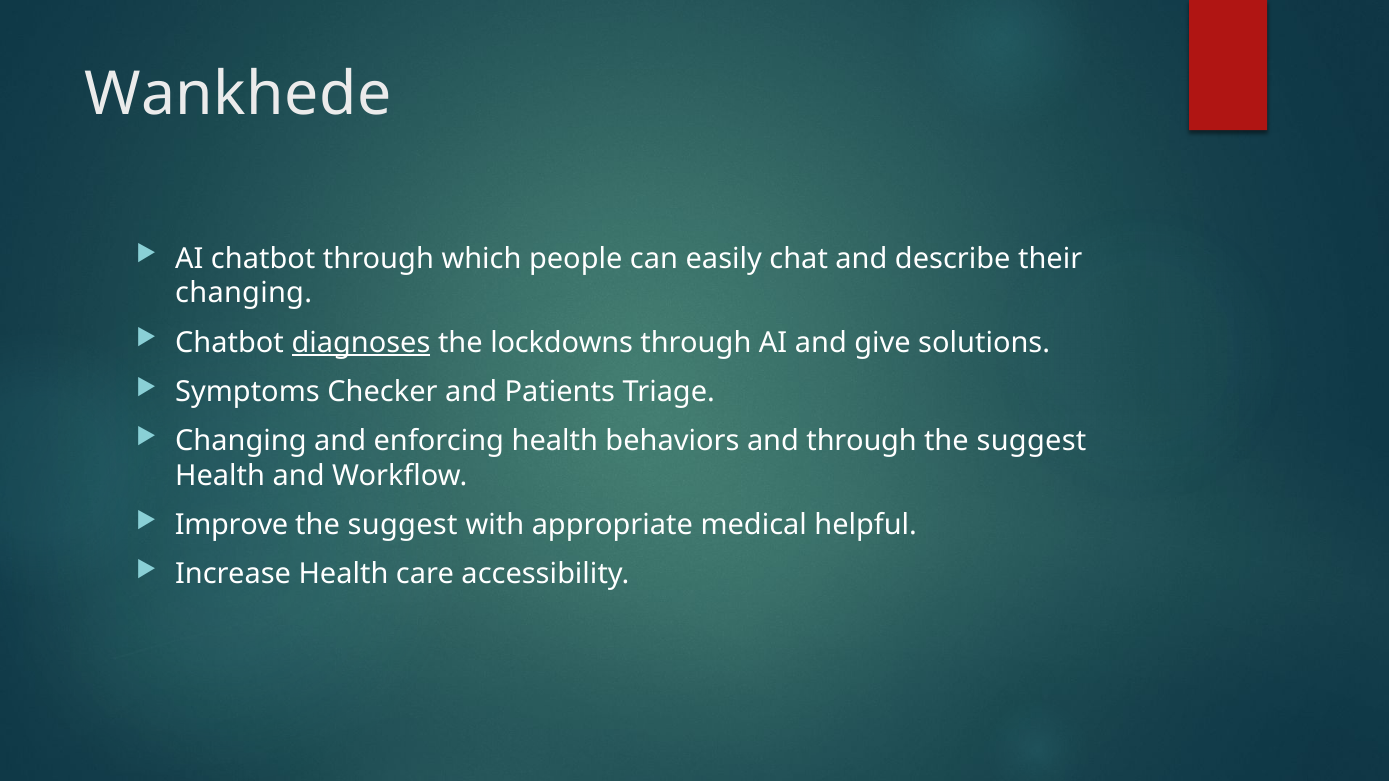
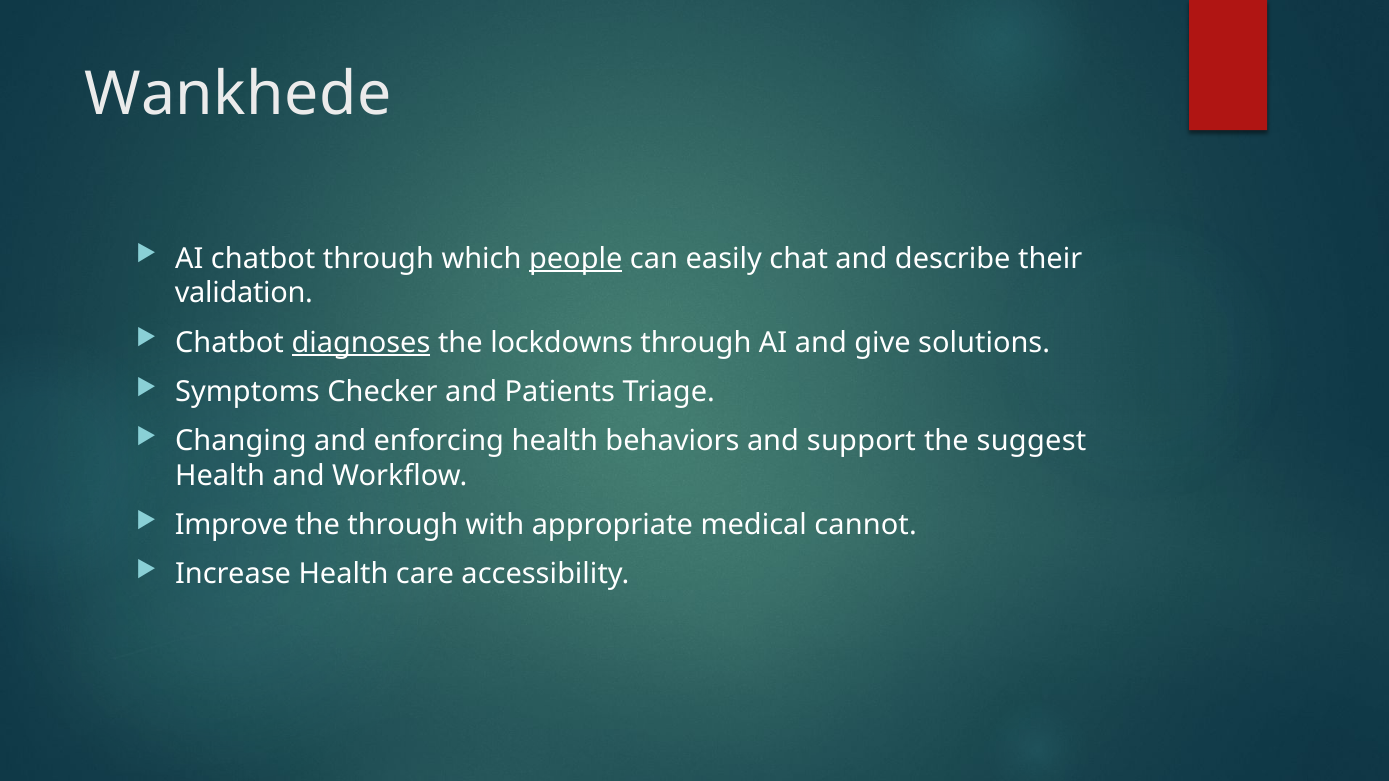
people underline: none -> present
changing at (244, 293): changing -> validation
and through: through -> support
suggest at (403, 525): suggest -> through
helpful: helpful -> cannot
